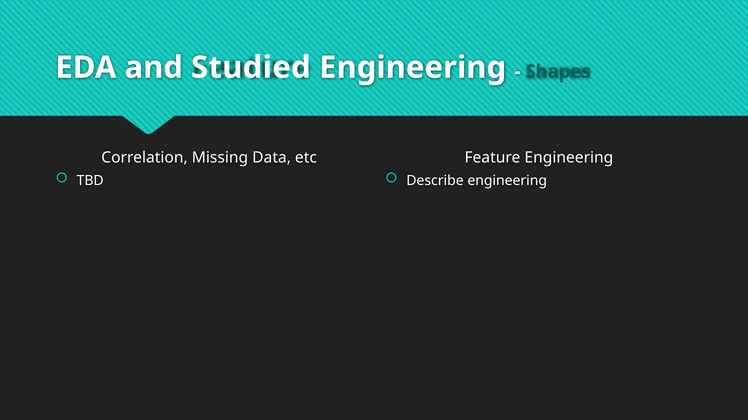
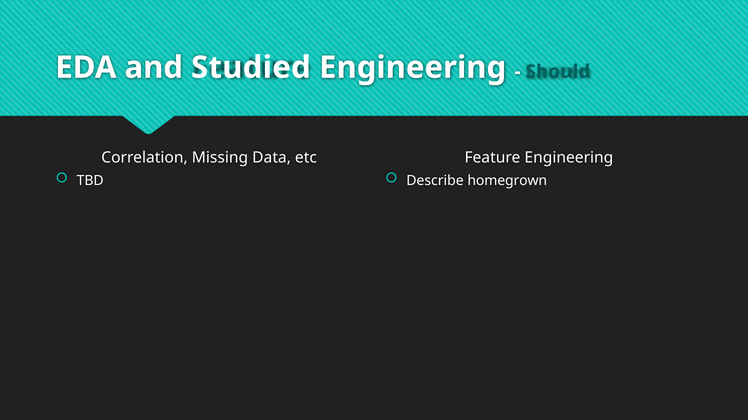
Shapes: Shapes -> Should
Describe engineering: engineering -> homegrown
